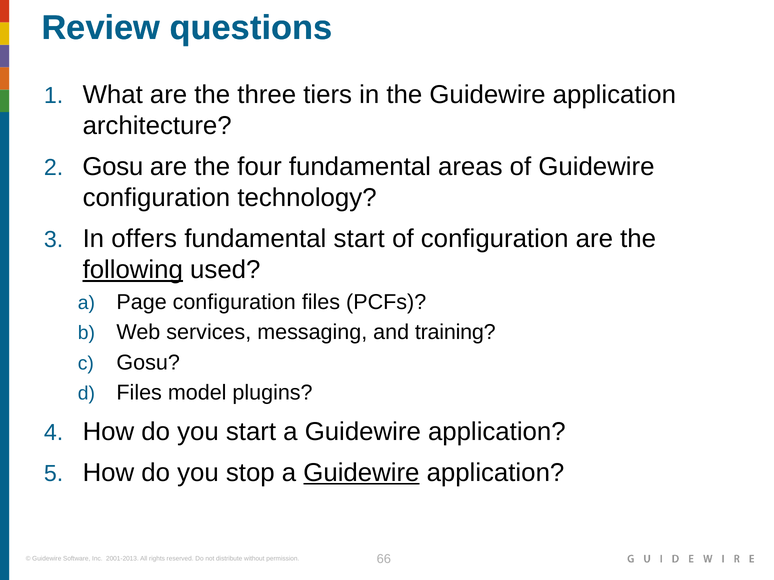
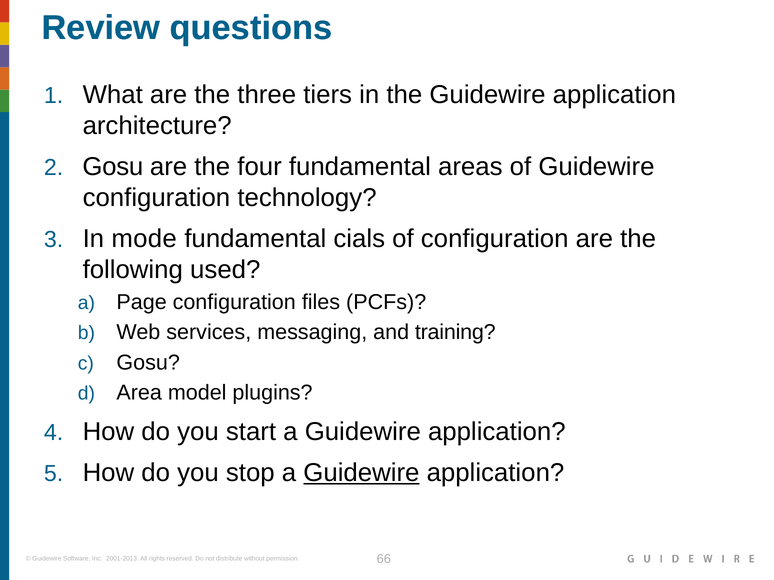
offers: offers -> mode
fundamental start: start -> cials
following underline: present -> none
Files at (139, 393): Files -> Area
